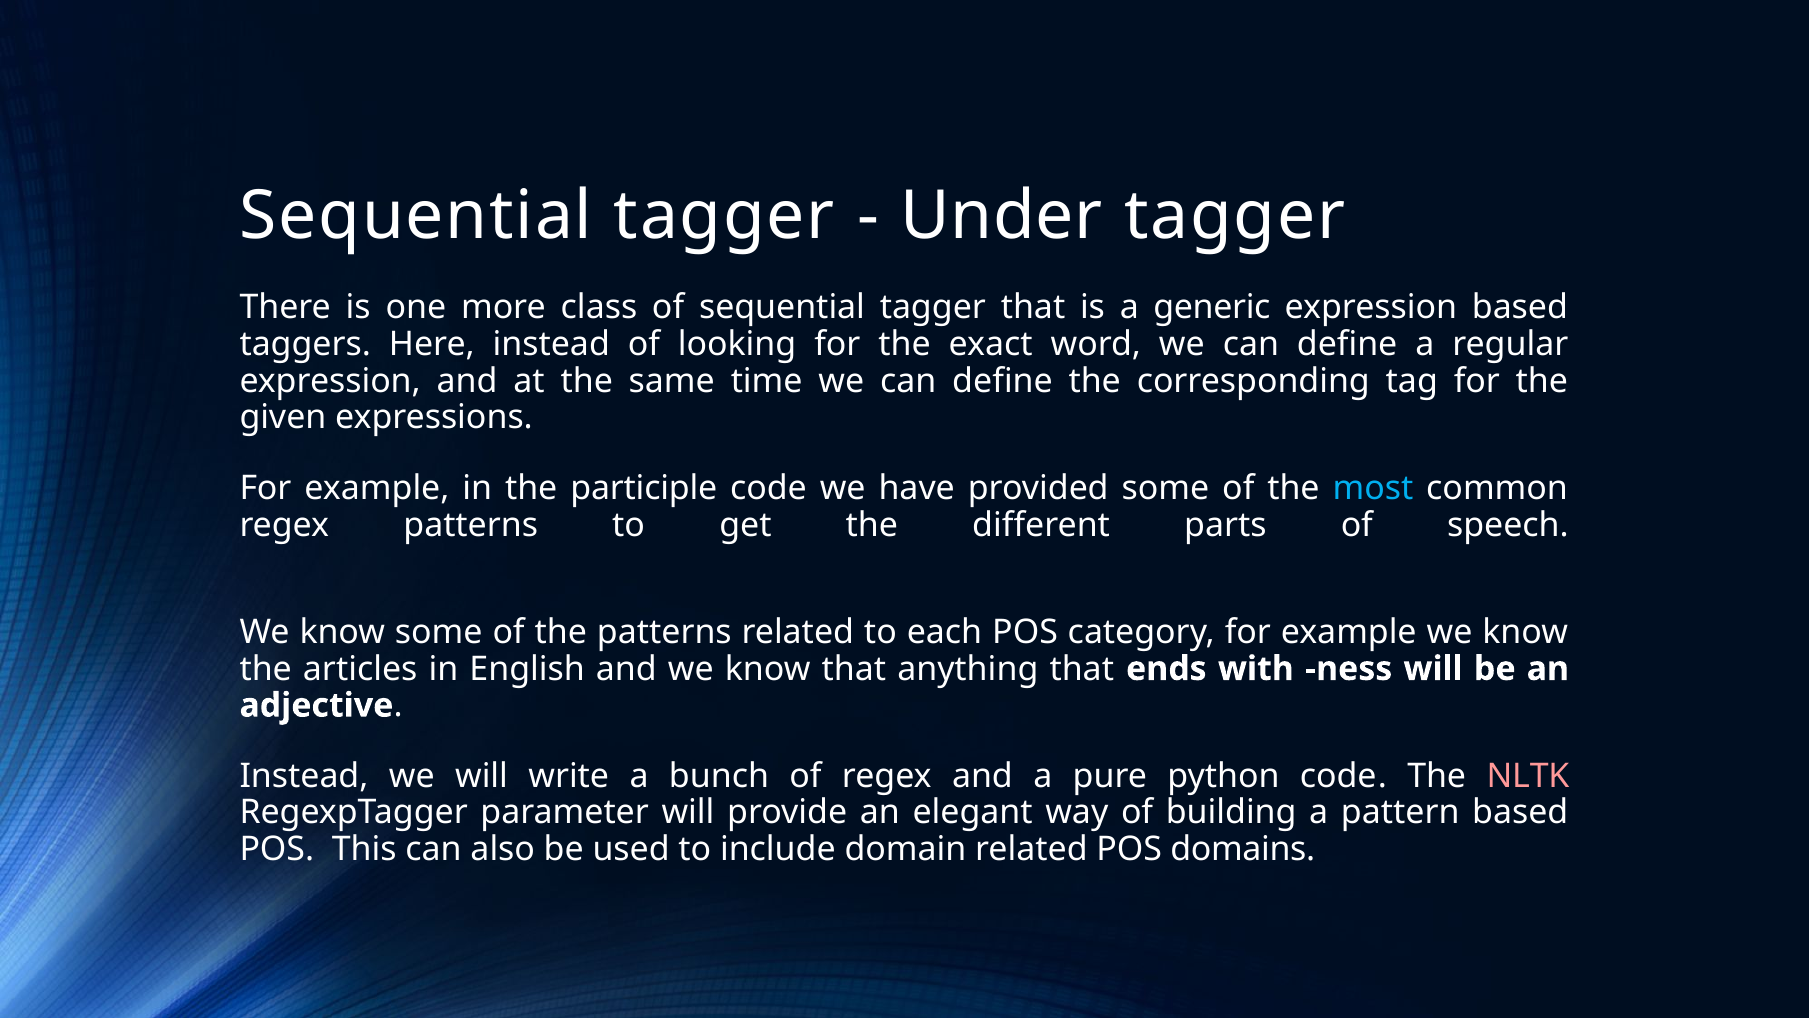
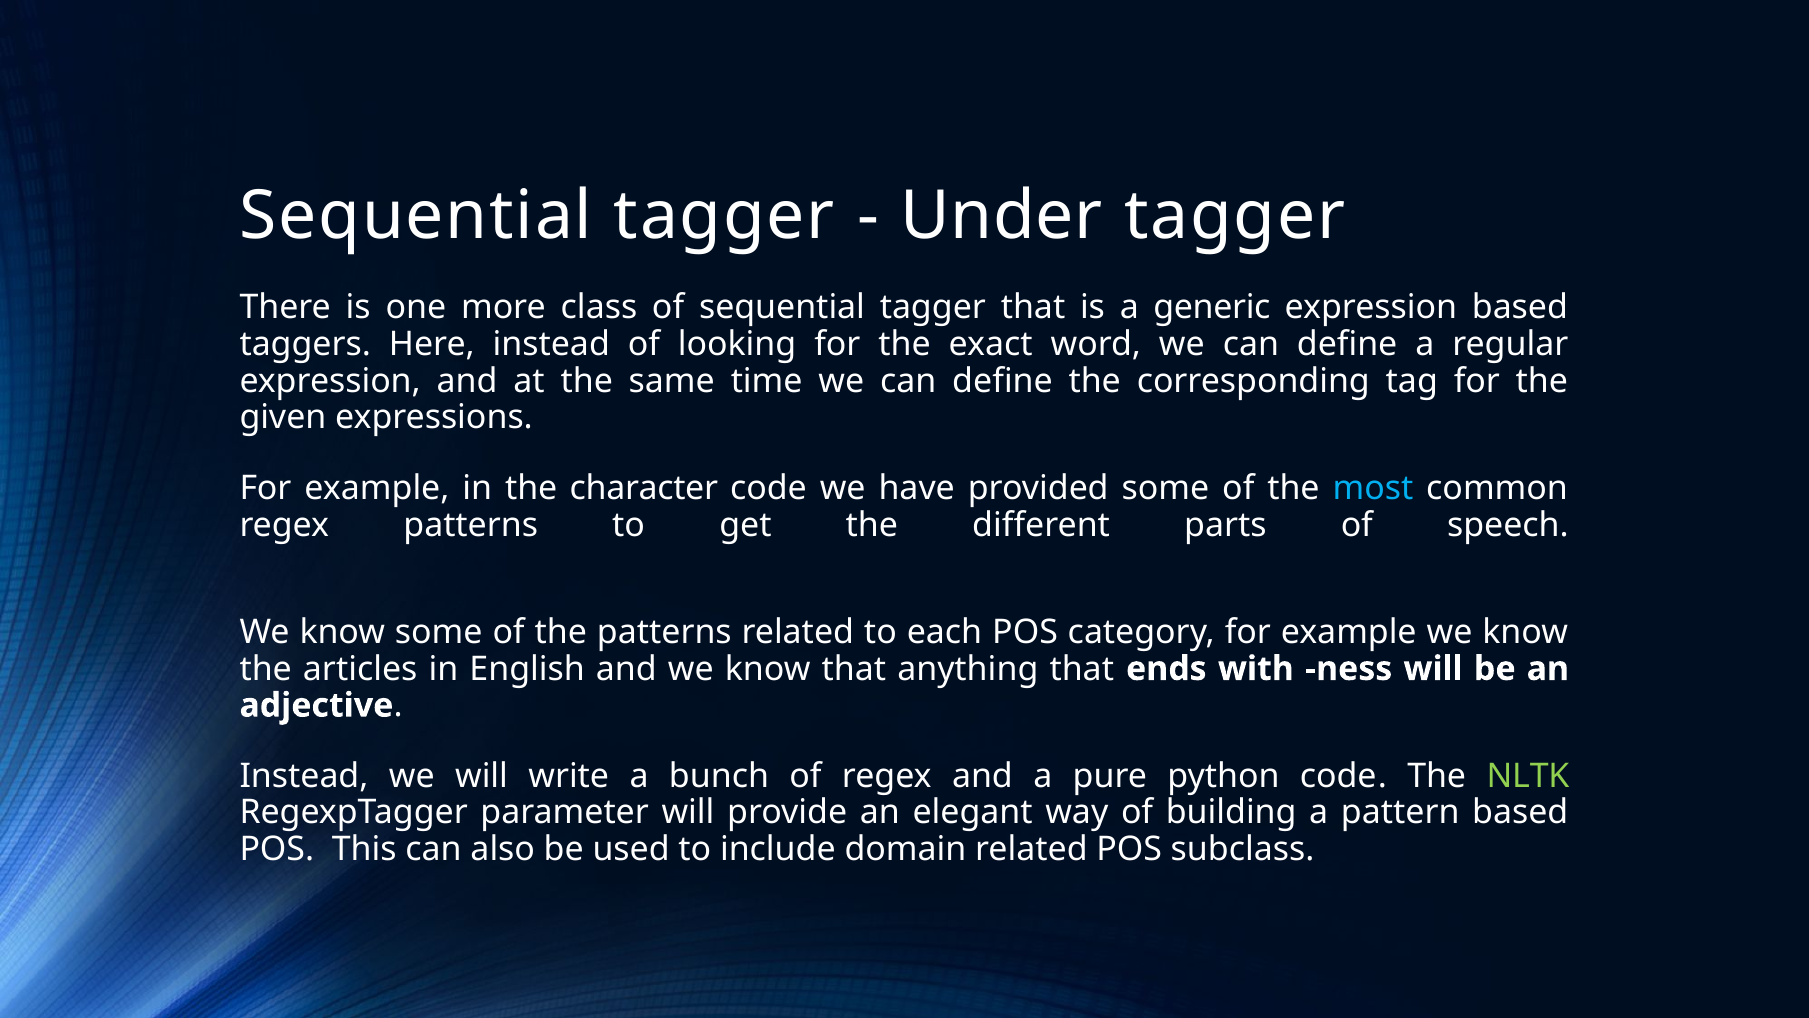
participle: participle -> character
NLTK colour: pink -> light green
domains: domains -> subclass
